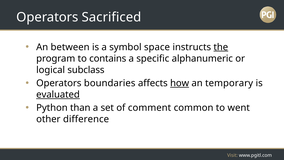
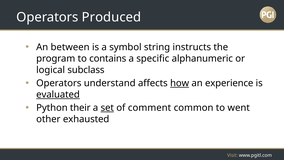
Sacrificed: Sacrificed -> Produced
space: space -> string
the underline: present -> none
boundaries: boundaries -> understand
temporary: temporary -> experience
than: than -> their
set underline: none -> present
difference: difference -> exhausted
